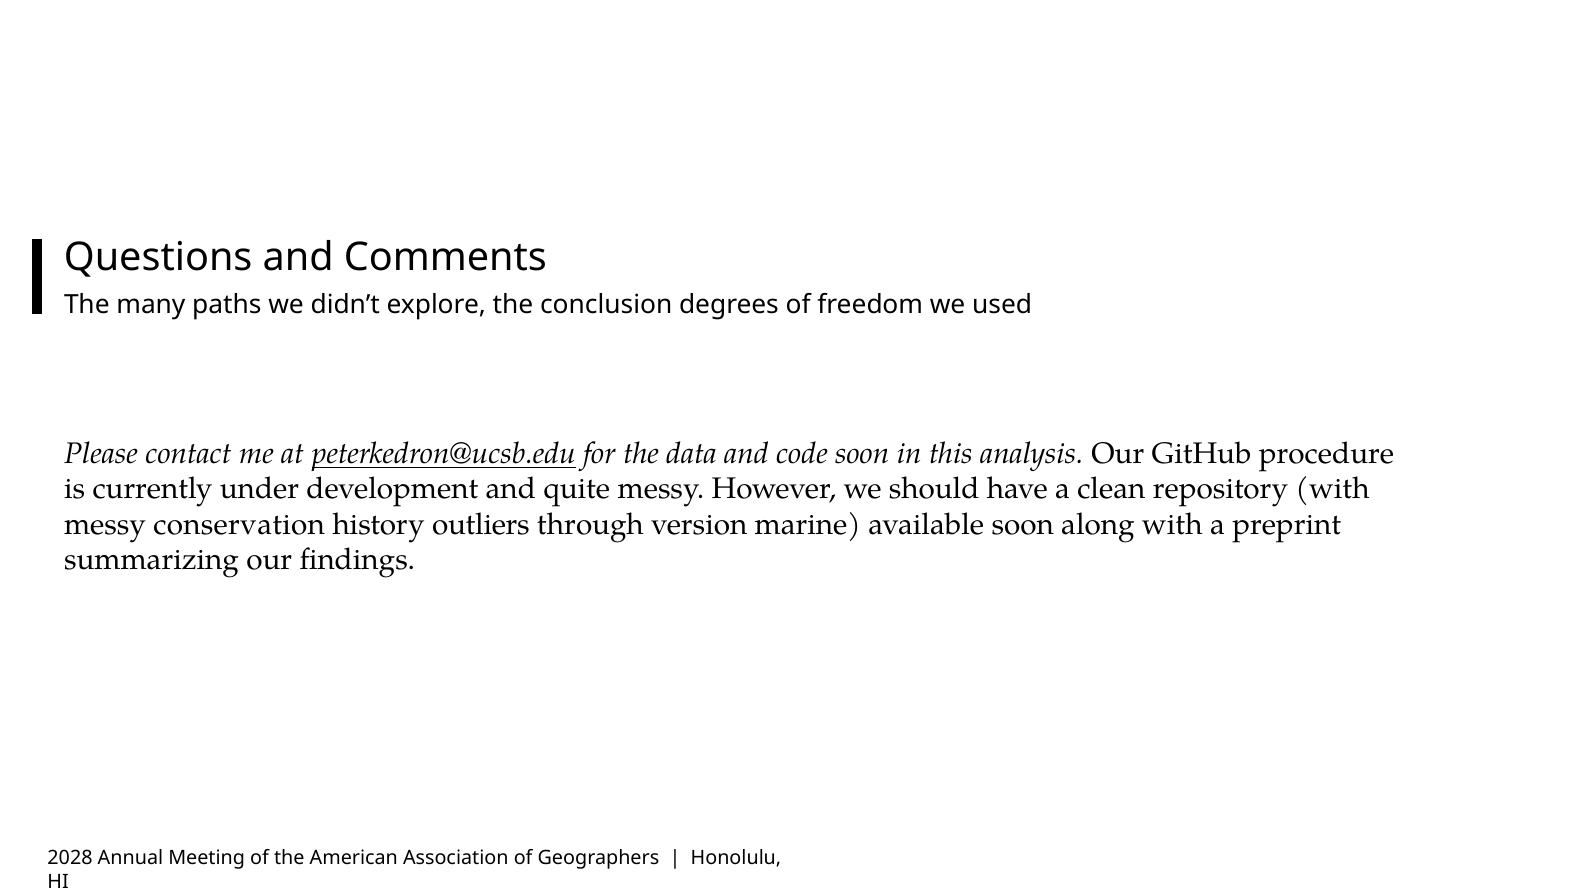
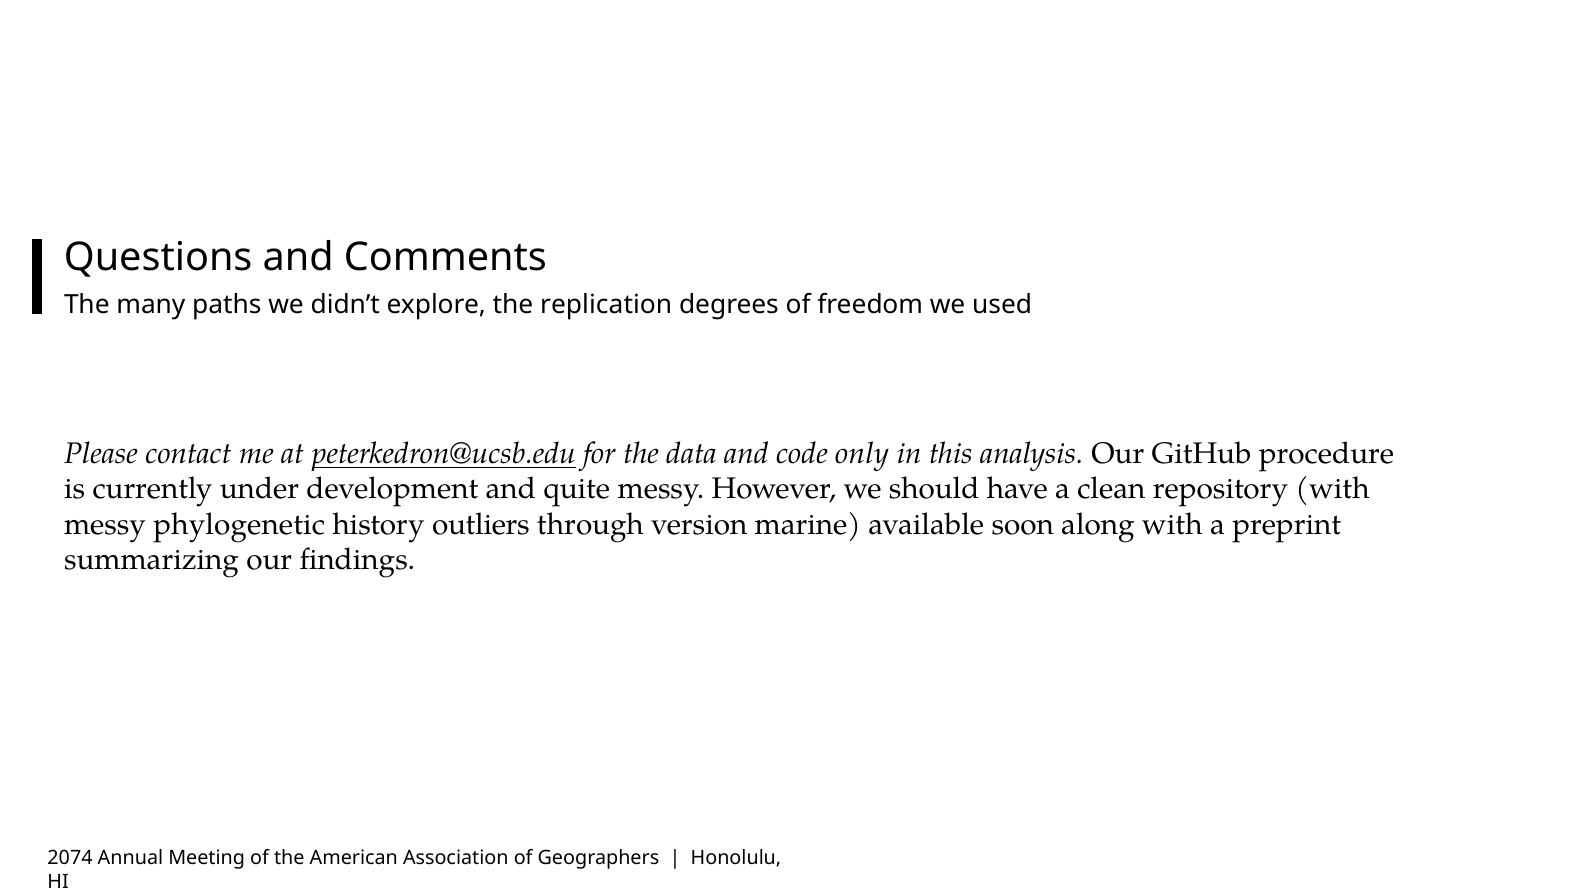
conclusion: conclusion -> replication
code soon: soon -> only
conservation: conservation -> phylogenetic
2028: 2028 -> 2074
